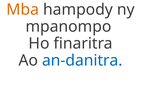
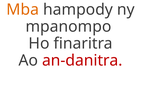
an-danitra colour: blue -> red
